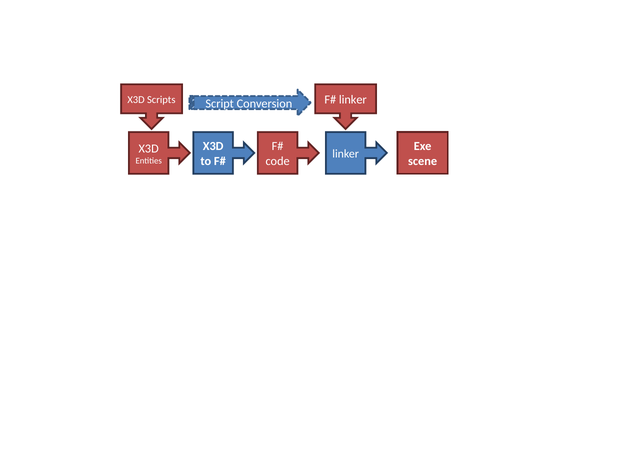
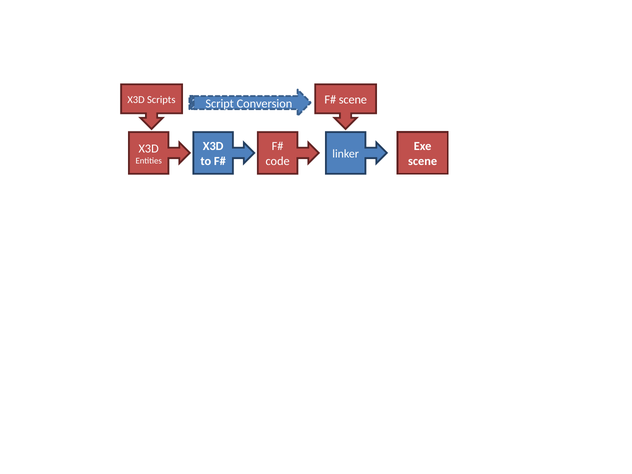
linker at (353, 100): linker -> scene
